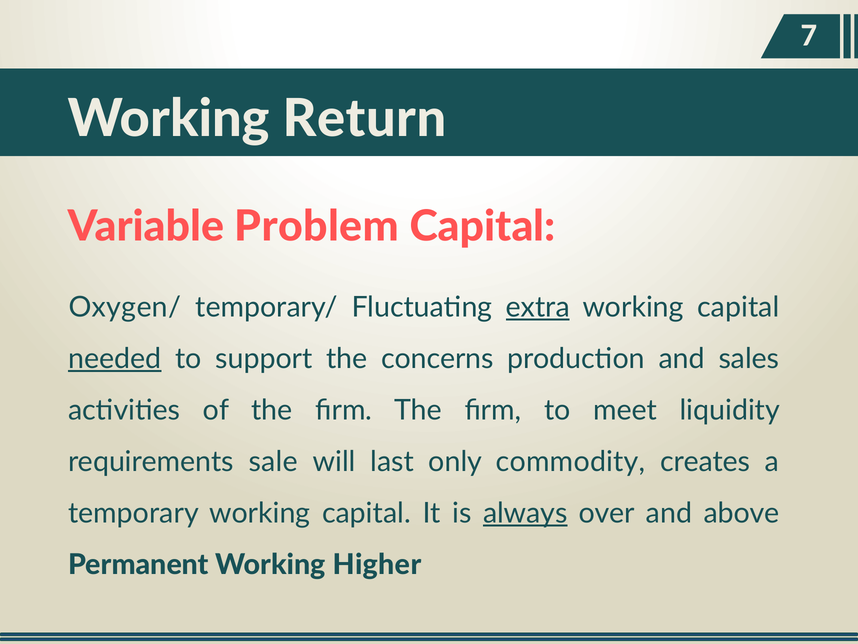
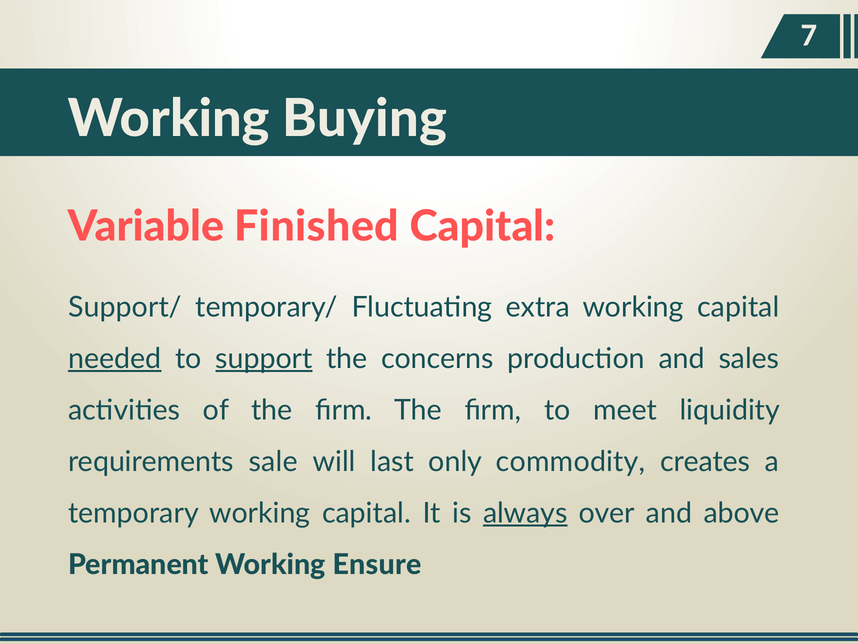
Return: Return -> Buying
Problem: Problem -> Finished
Oxygen/: Oxygen/ -> Support/
extra underline: present -> none
support underline: none -> present
Higher: Higher -> Ensure
